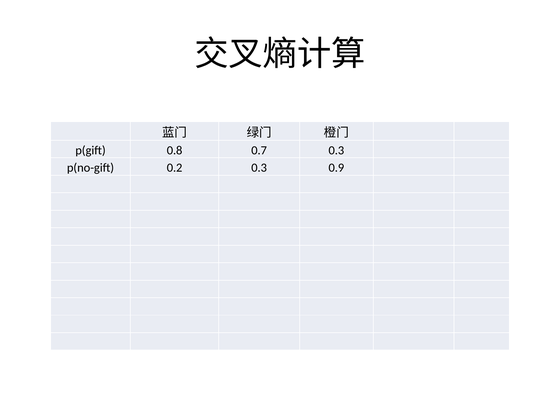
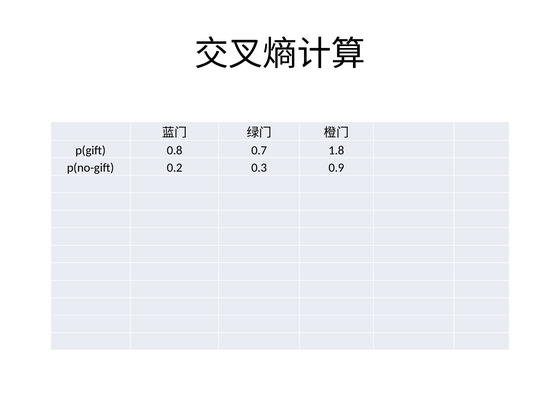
0.7 0.3: 0.3 -> 1.8
